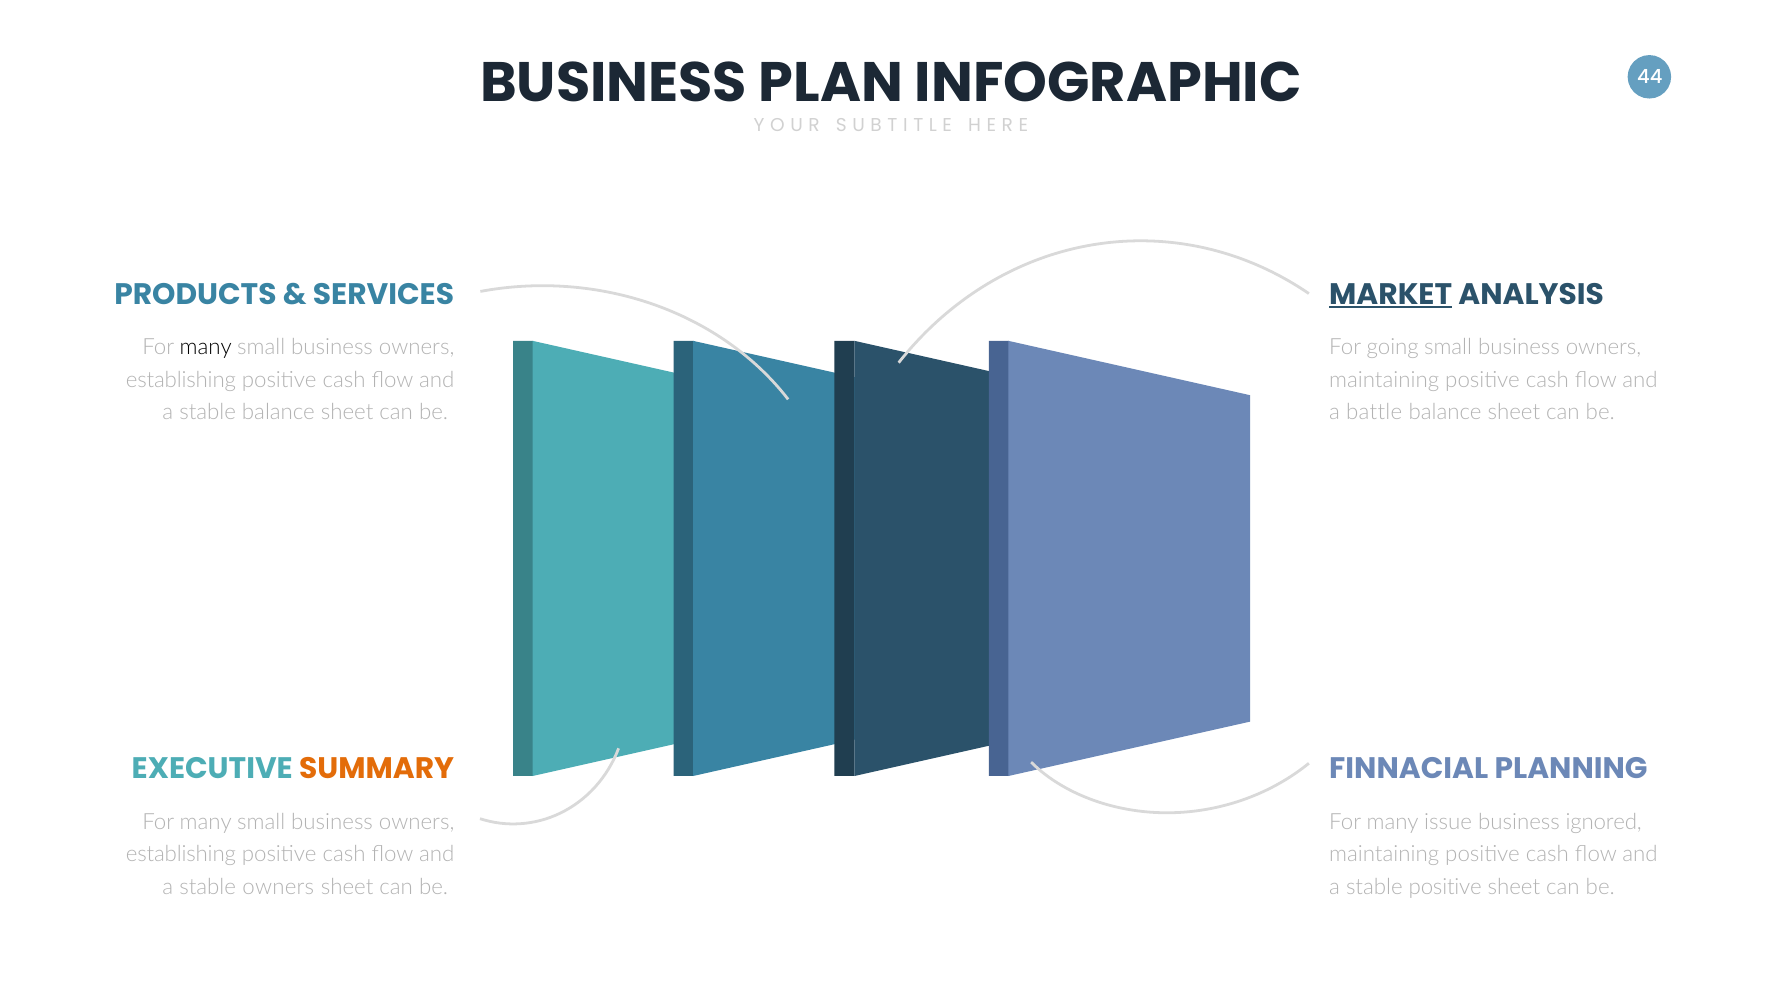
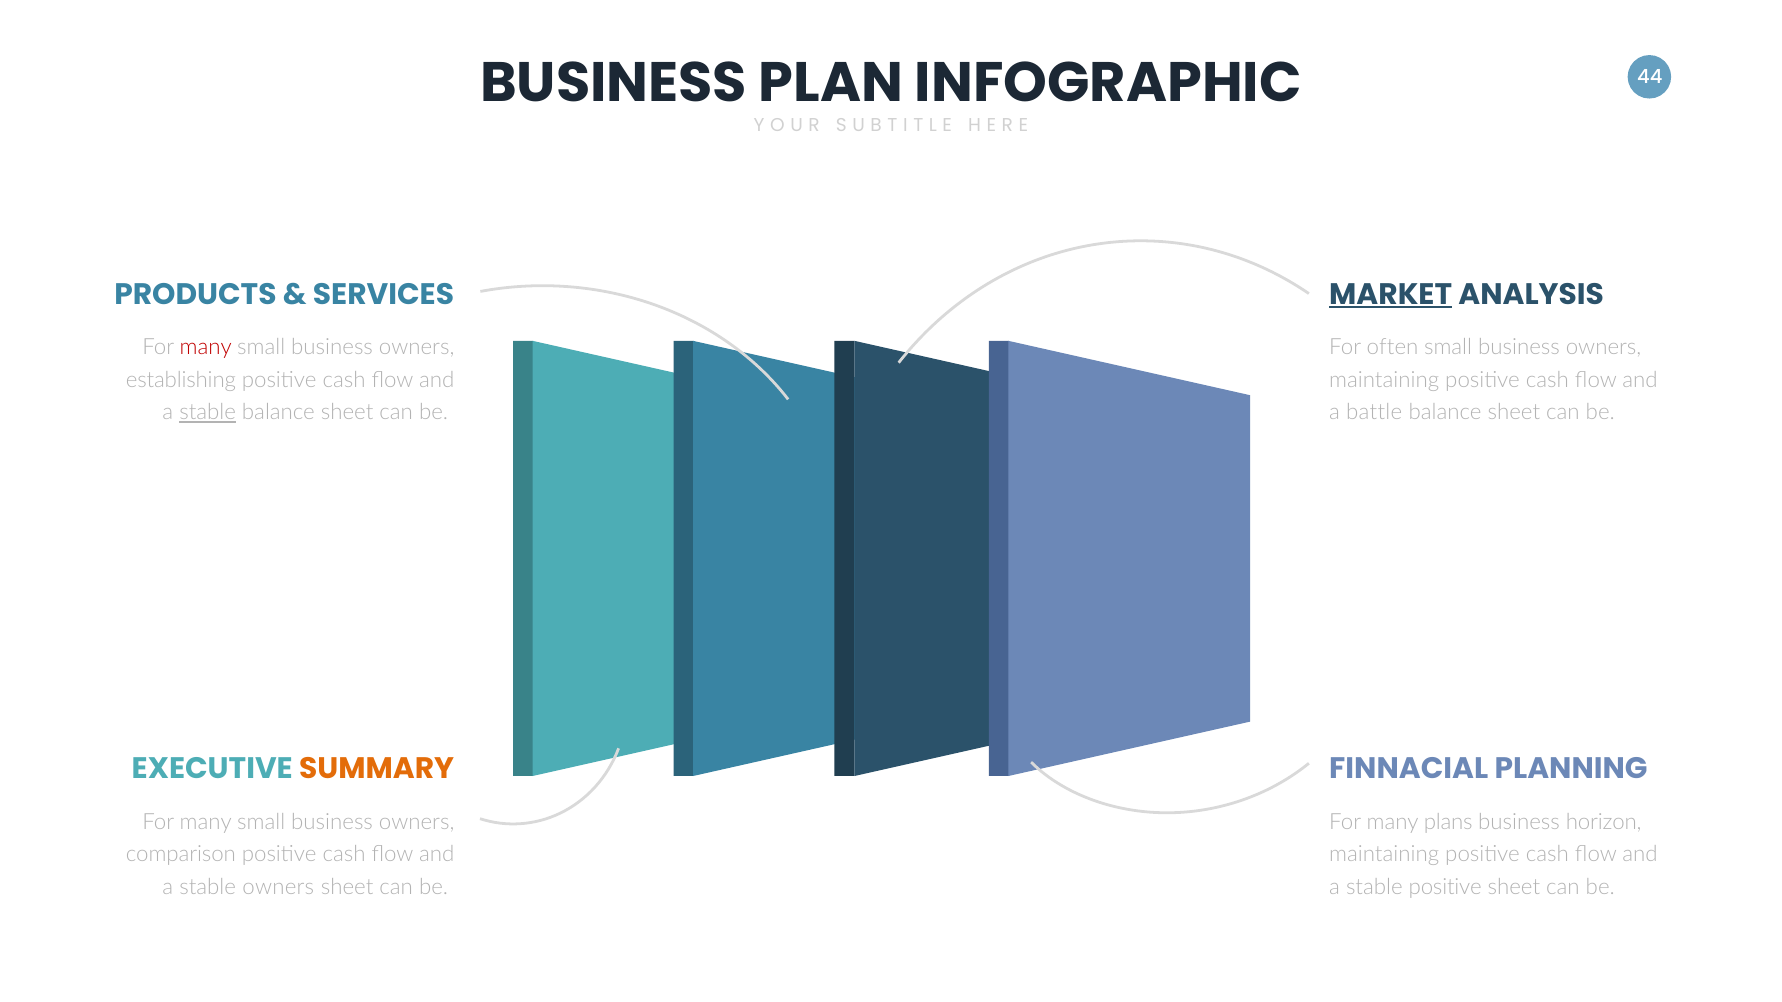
many at (206, 348) colour: black -> red
going: going -> often
stable at (208, 413) underline: none -> present
issue: issue -> plans
ignored: ignored -> horizon
establishing at (181, 855): establishing -> comparison
